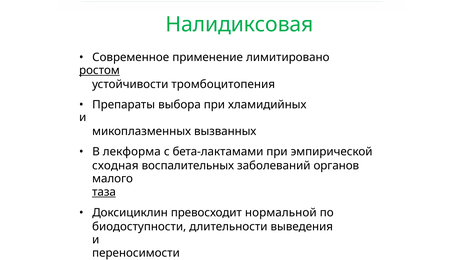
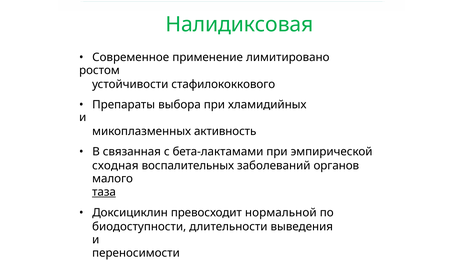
ростом underline: present -> none
тромбоцитопения: тромбоцитопения -> стафилококкового
вызванных: вызванных -> активность
лекформа: лекформа -> связанная
